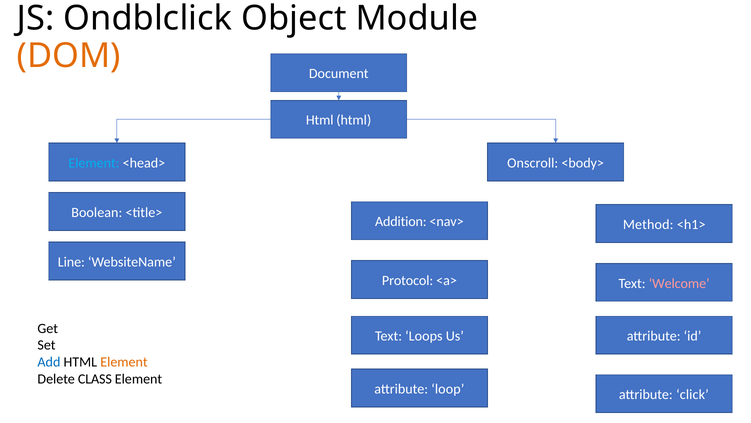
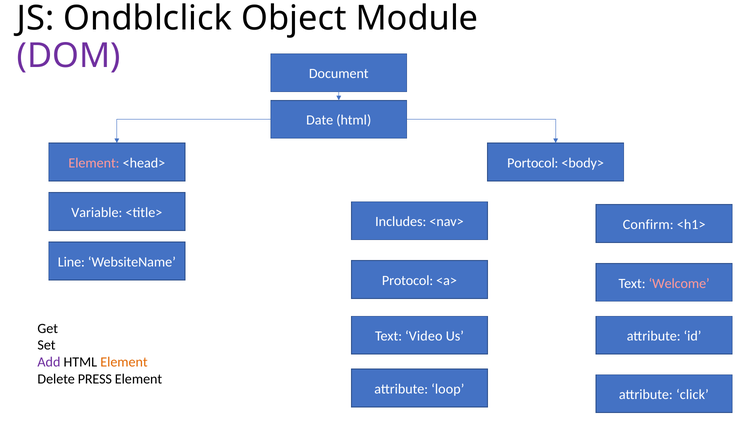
DOM colour: orange -> purple
Html at (320, 120): Html -> Date
Element at (94, 163) colour: light blue -> pink
Onscroll: Onscroll -> Portocol
Boolean: Boolean -> Variable
Addition: Addition -> Includes
Method: Method -> Confirm
Loops: Loops -> Video
Add colour: blue -> purple
CLASS: CLASS -> PRESS
